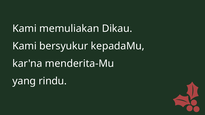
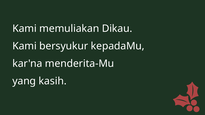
rindu: rindu -> kasih
